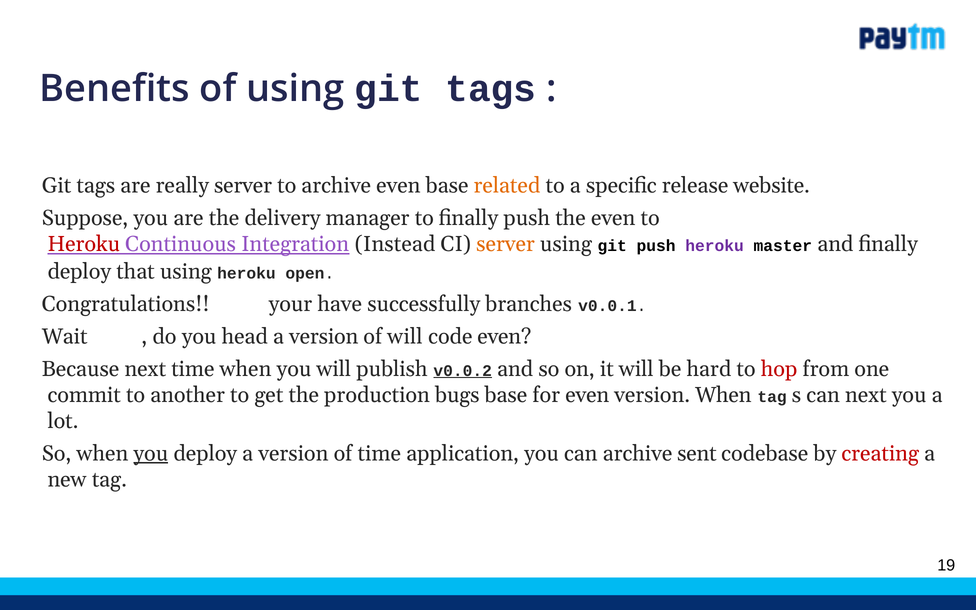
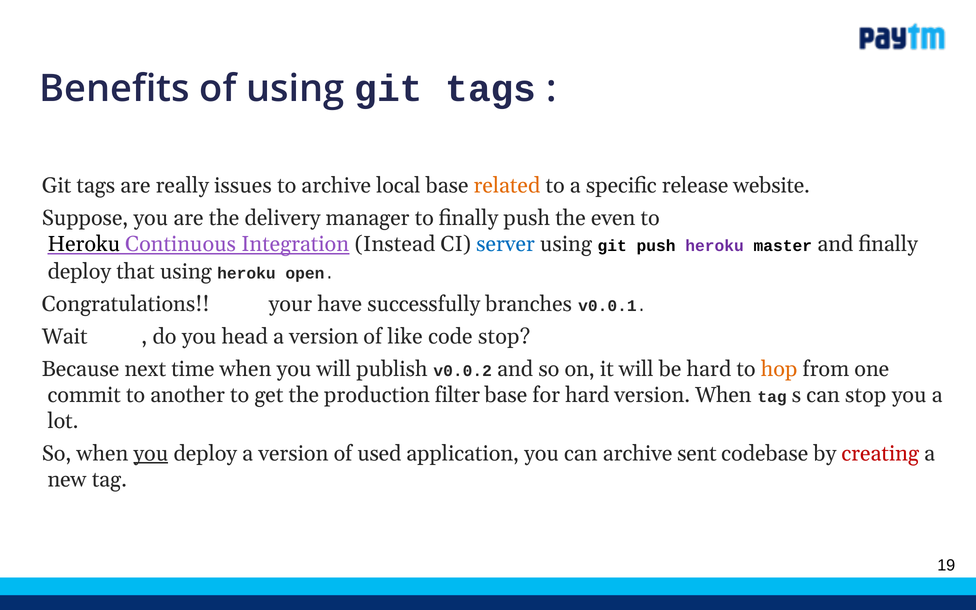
really server: server -> issues
archive even: even -> local
Heroku at (84, 244) colour: red -> black
server at (506, 244) colour: orange -> blue
of will: will -> like
code even: even -> stop
v0.0.2 underline: present -> none
hop colour: red -> orange
bugs: bugs -> filter
for even: even -> hard
can next: next -> stop
of time: time -> used
